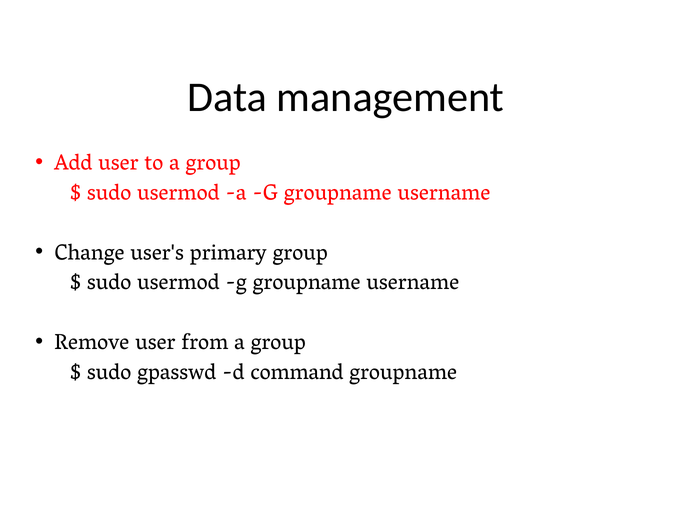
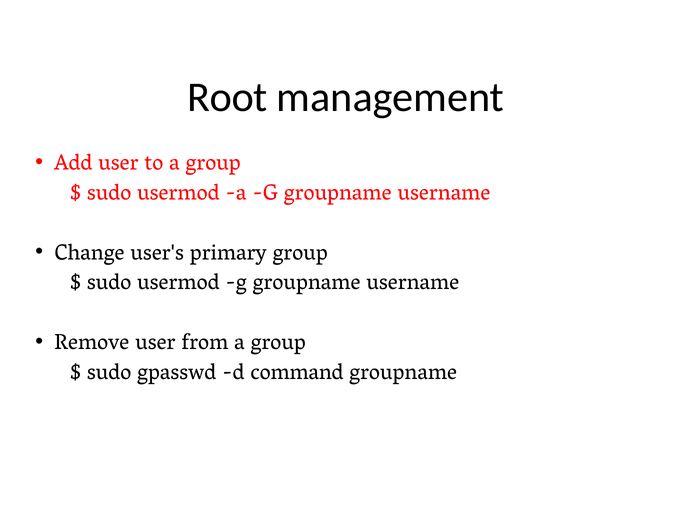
Data: Data -> Root
